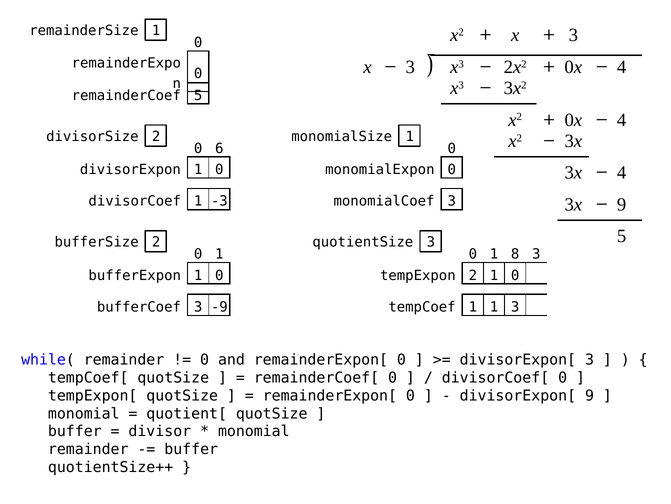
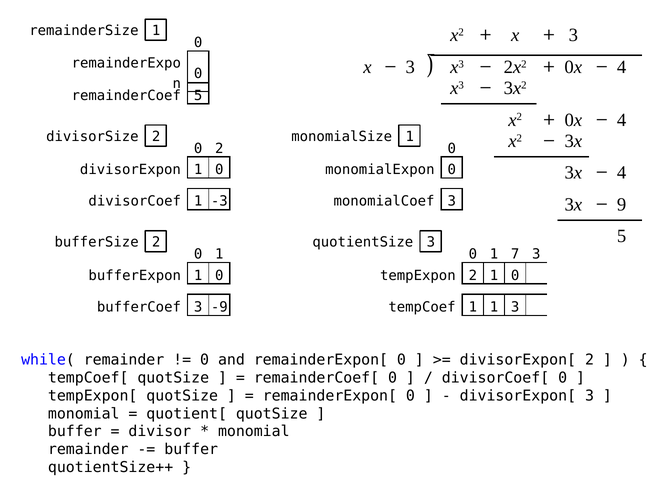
0 6: 6 -> 2
8: 8 -> 7
divisorExpon[ 3: 3 -> 2
divisorExpon[ 9: 9 -> 3
